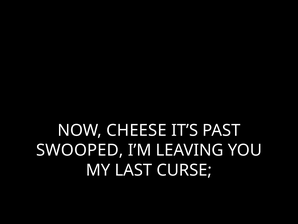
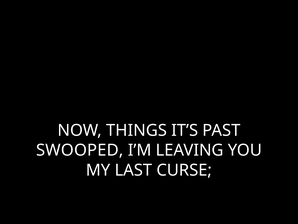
CHEESE: CHEESE -> THINGS
